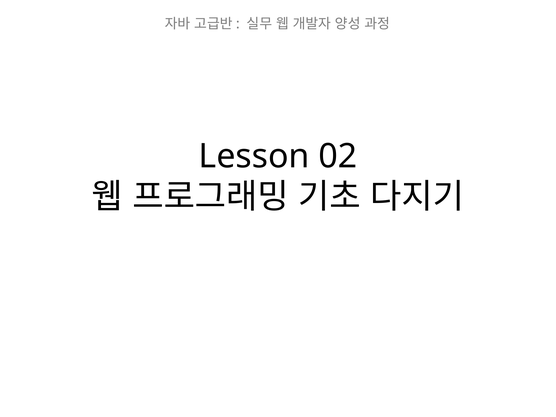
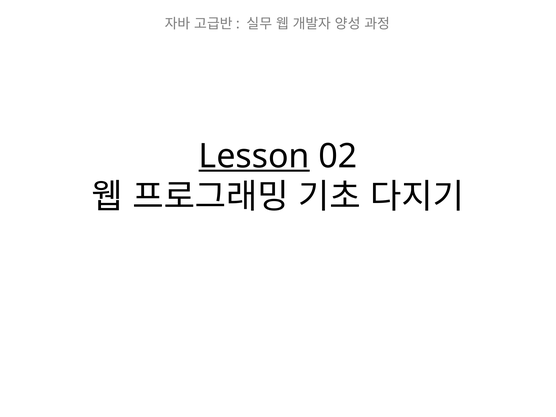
Lesson underline: none -> present
